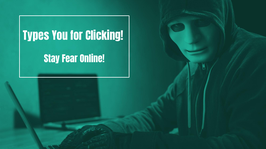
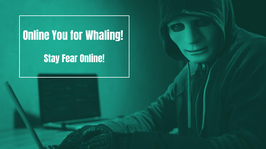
Types at (36, 36): Types -> Online
Clicking: Clicking -> Whaling
